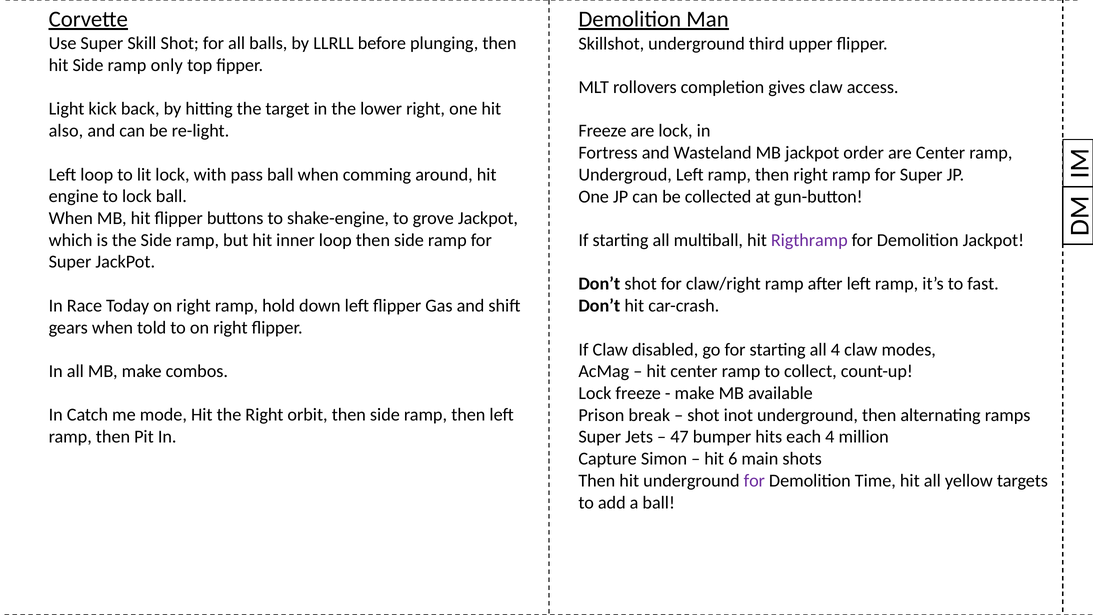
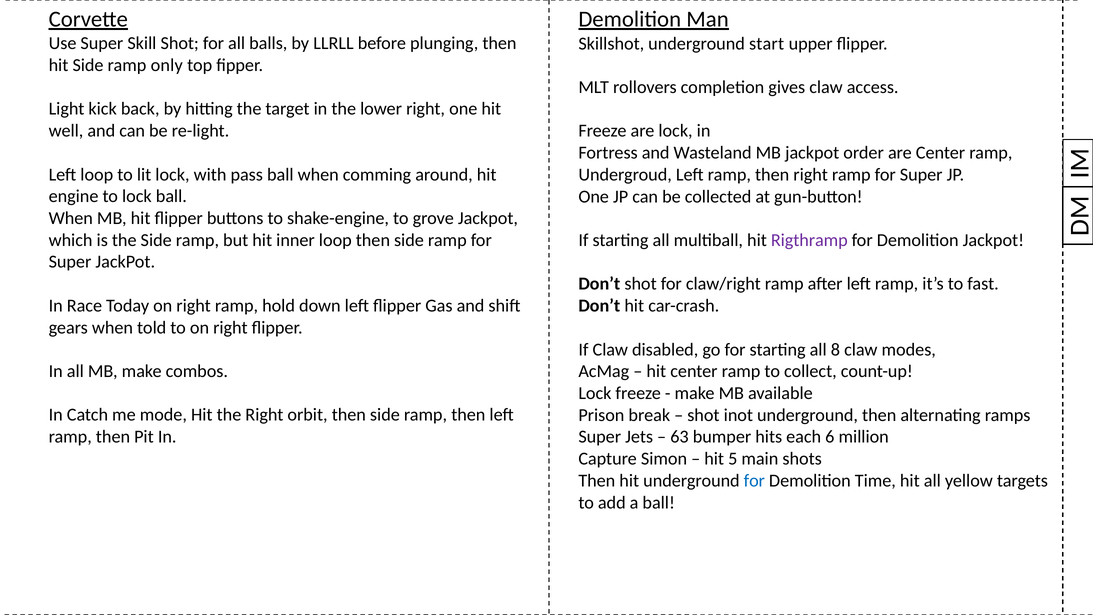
third: third -> start
also: also -> well
all 4: 4 -> 8
47: 47 -> 63
each 4: 4 -> 6
6: 6 -> 5
for at (754, 481) colour: purple -> blue
